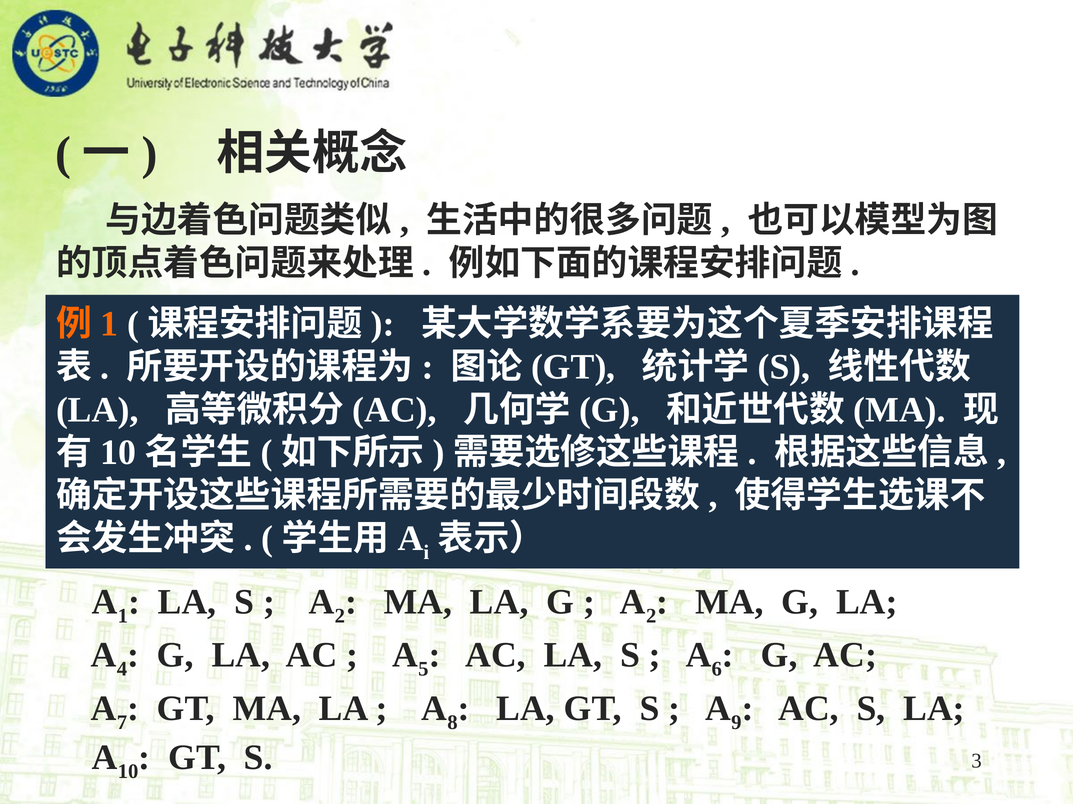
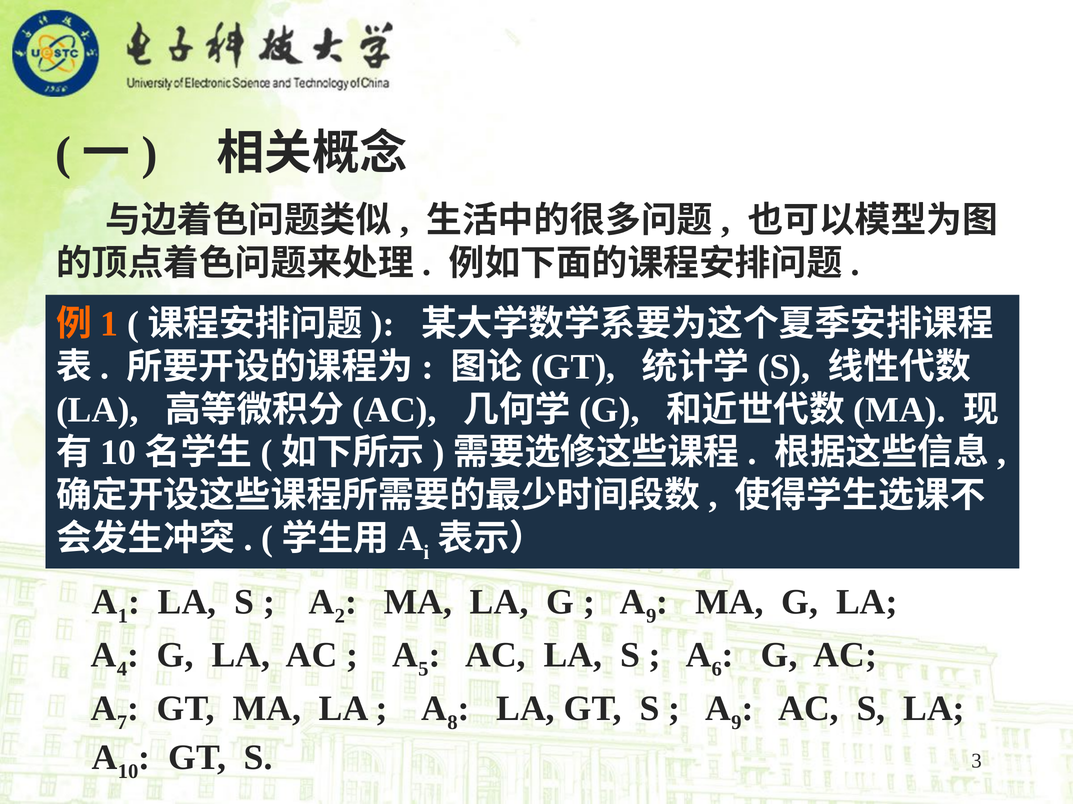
2 at (651, 616): 2 -> 9
